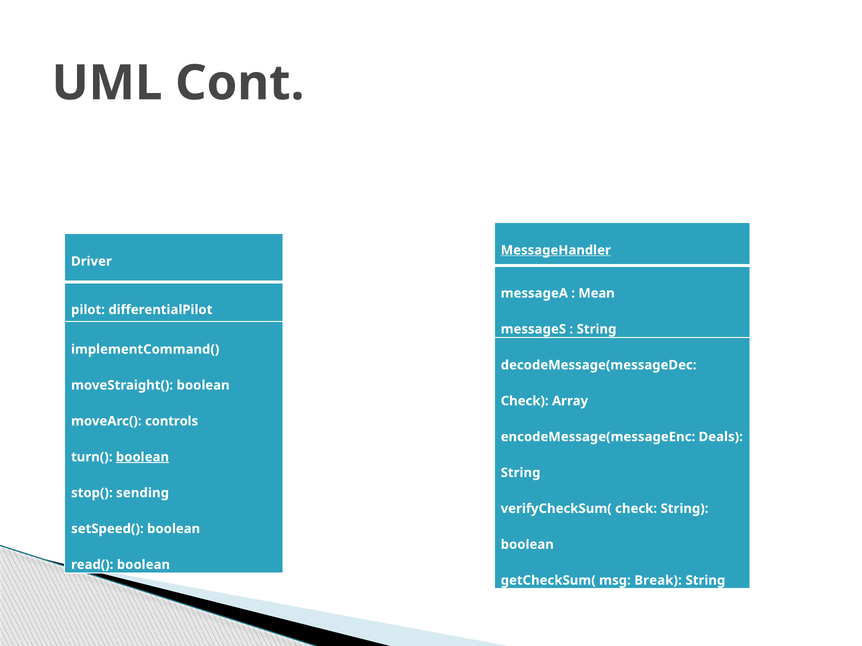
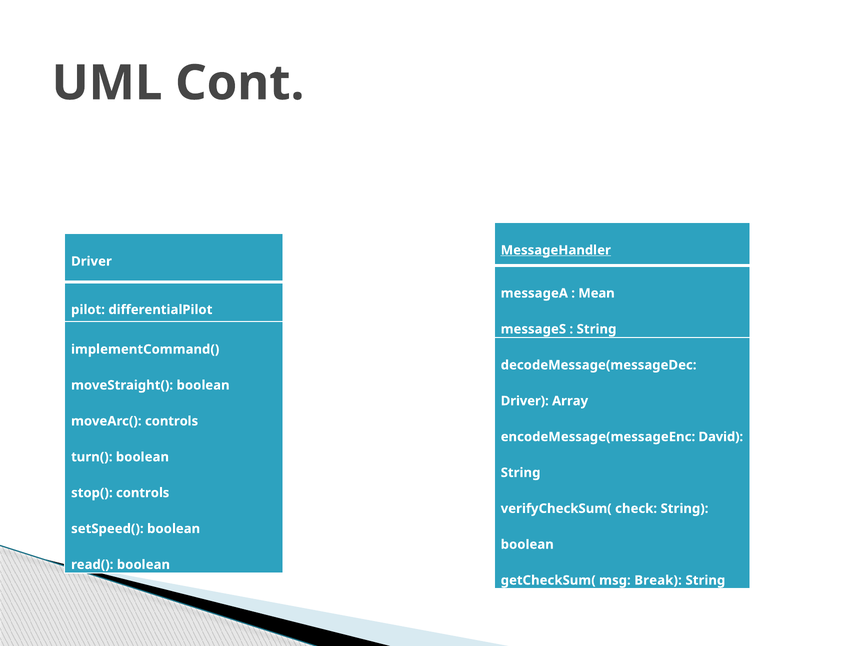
Check at (525, 401): Check -> Driver
Deals: Deals -> David
boolean at (142, 457) underline: present -> none
stop( sending: sending -> controls
